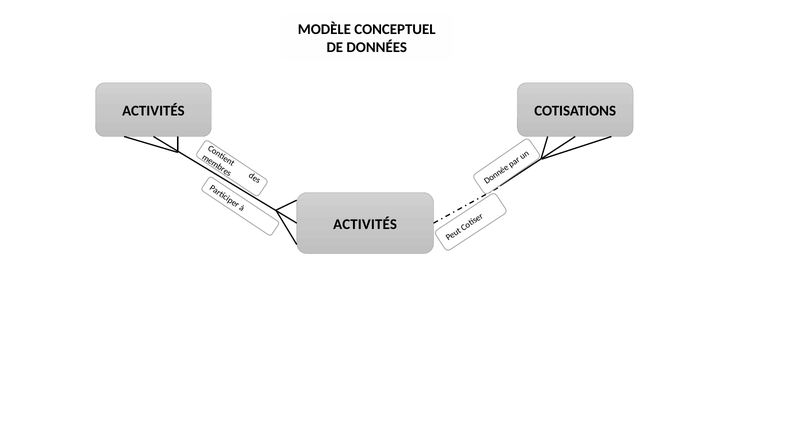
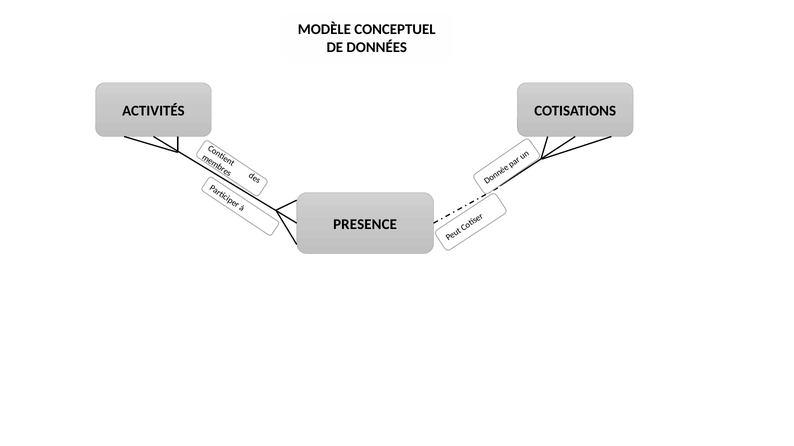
ACTIVITÉS at (365, 224): ACTIVITÉS -> PRESENCE
